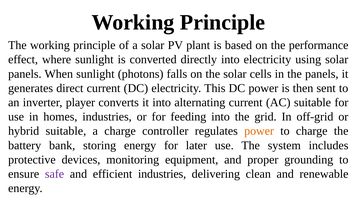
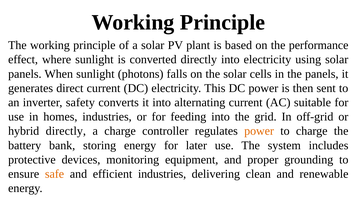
player: player -> safety
hybrid suitable: suitable -> directly
safe colour: purple -> orange
